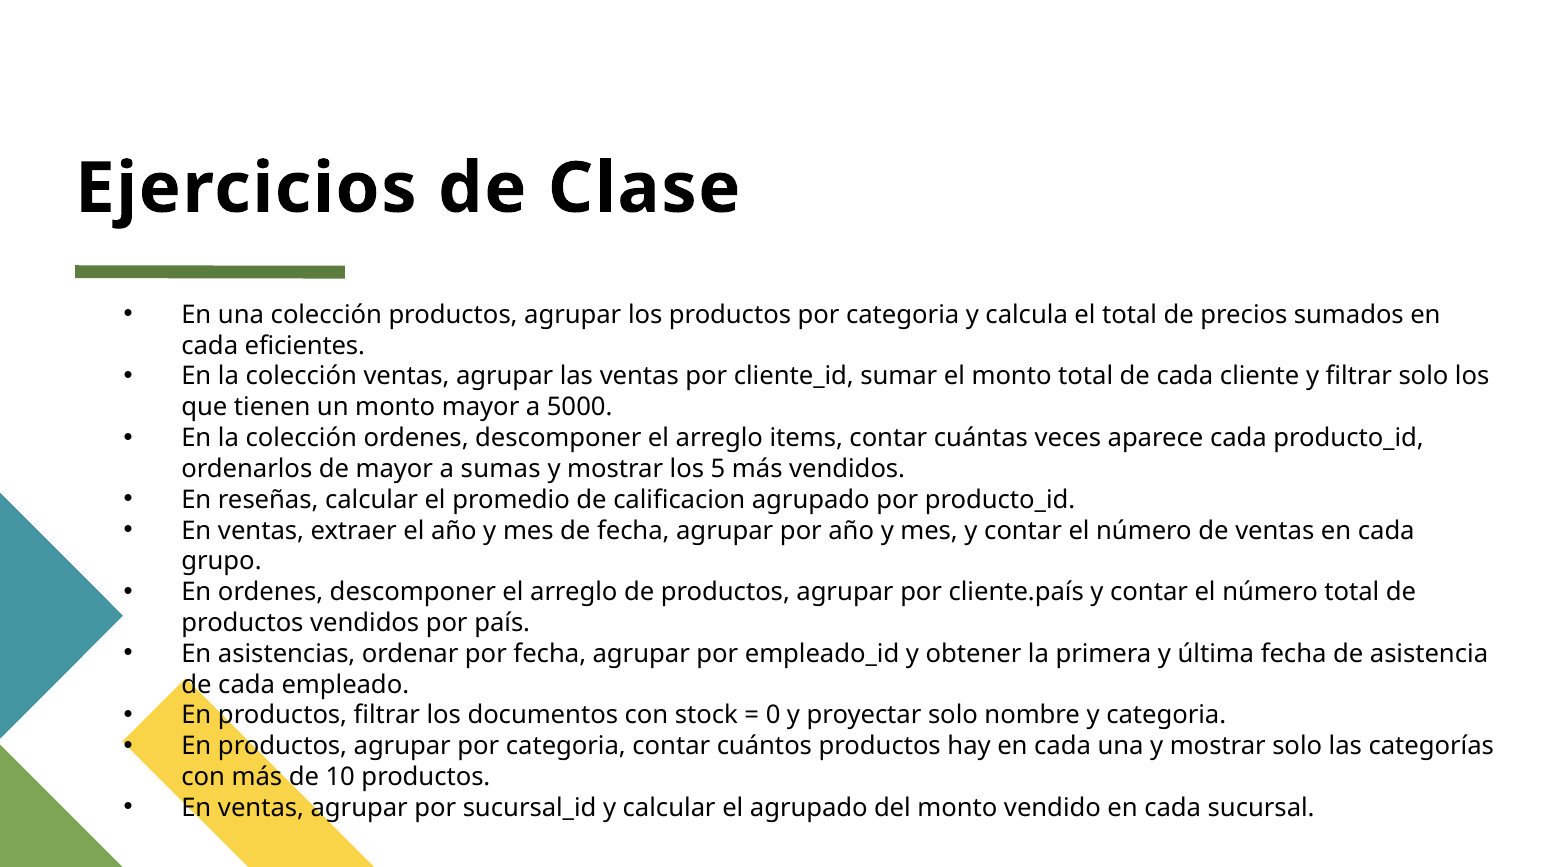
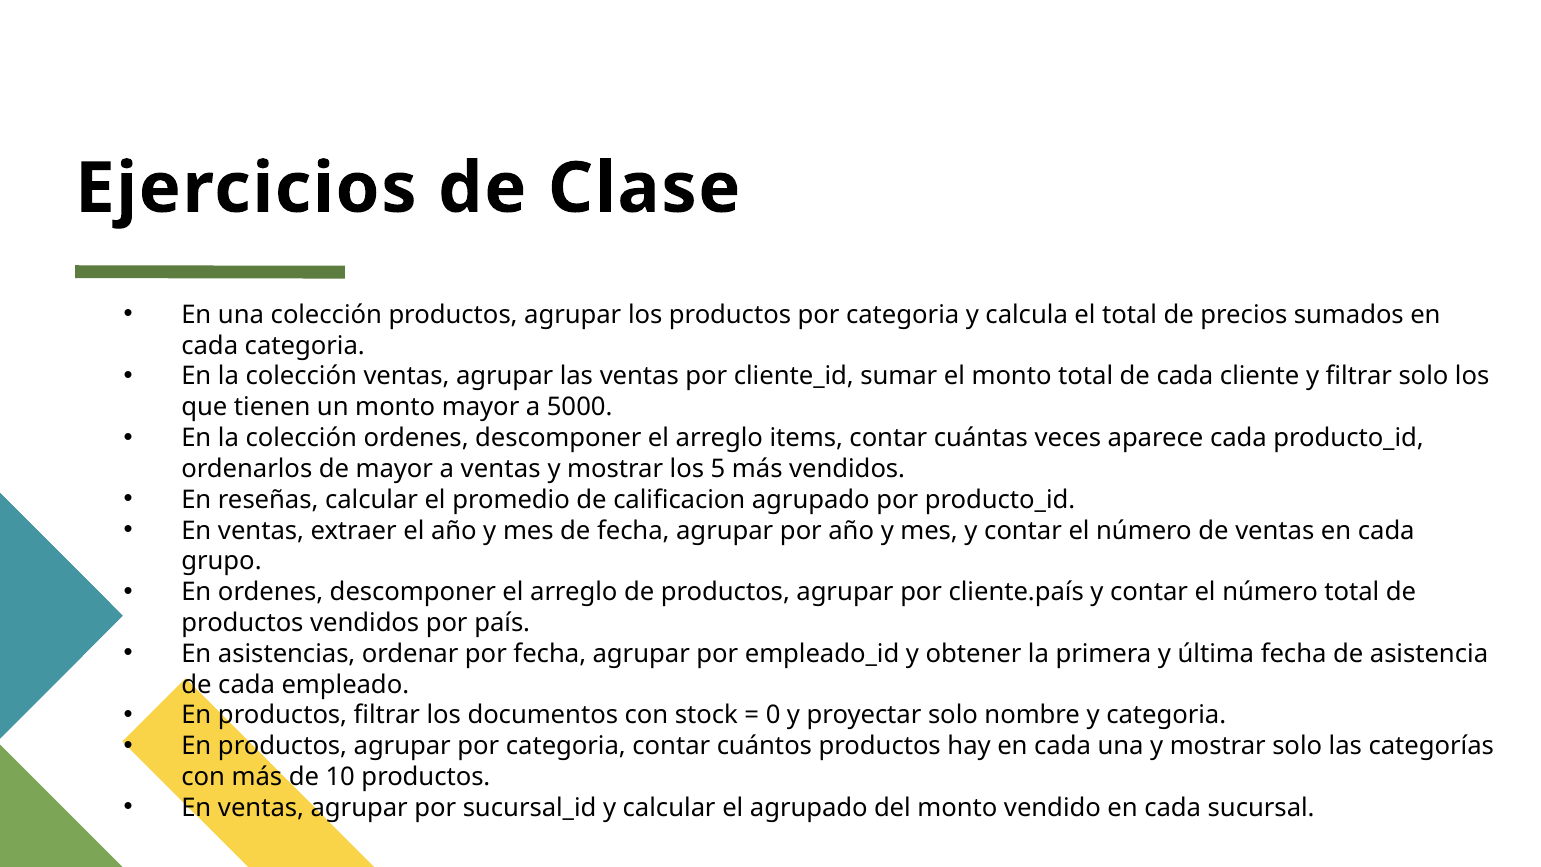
cada eficientes: eficientes -> categoria
a sumas: sumas -> ventas
